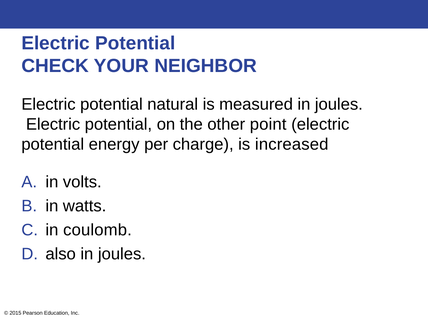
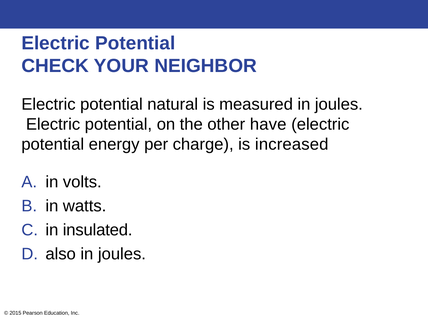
point: point -> have
coulomb: coulomb -> insulated
